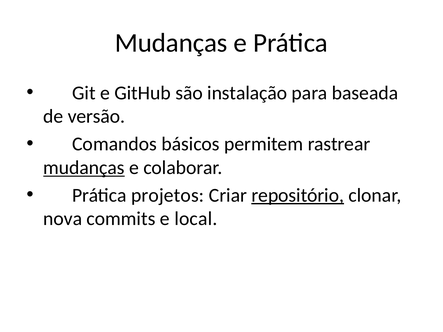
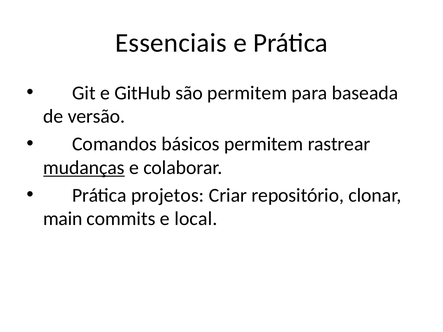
Mudanças at (171, 43): Mudanças -> Essenciais
são instalação: instalação -> permitem
repositório underline: present -> none
nova: nova -> main
